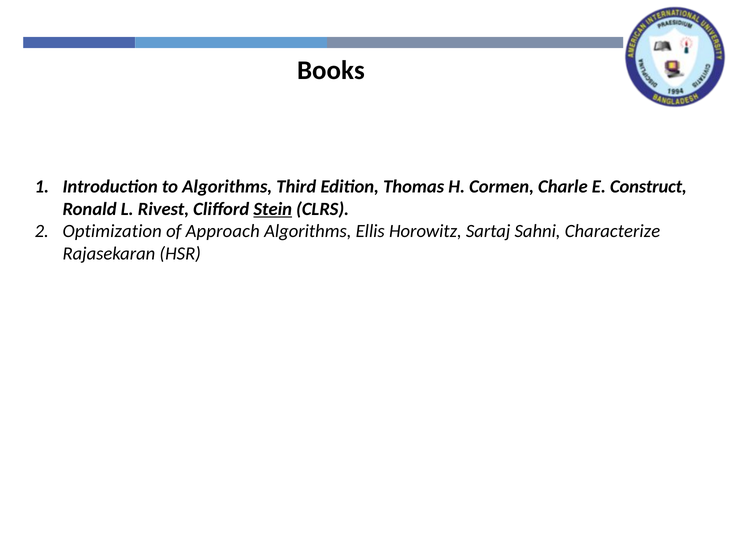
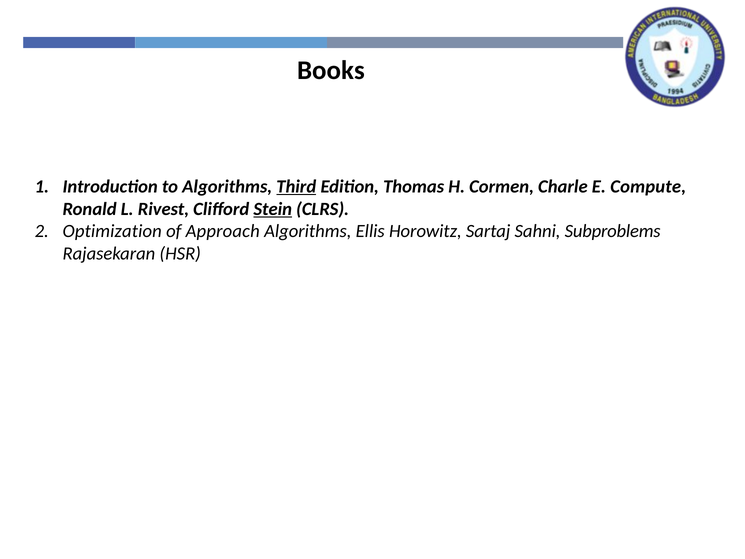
Third underline: none -> present
Construct: Construct -> Compute
Characterize: Characterize -> Subproblems
